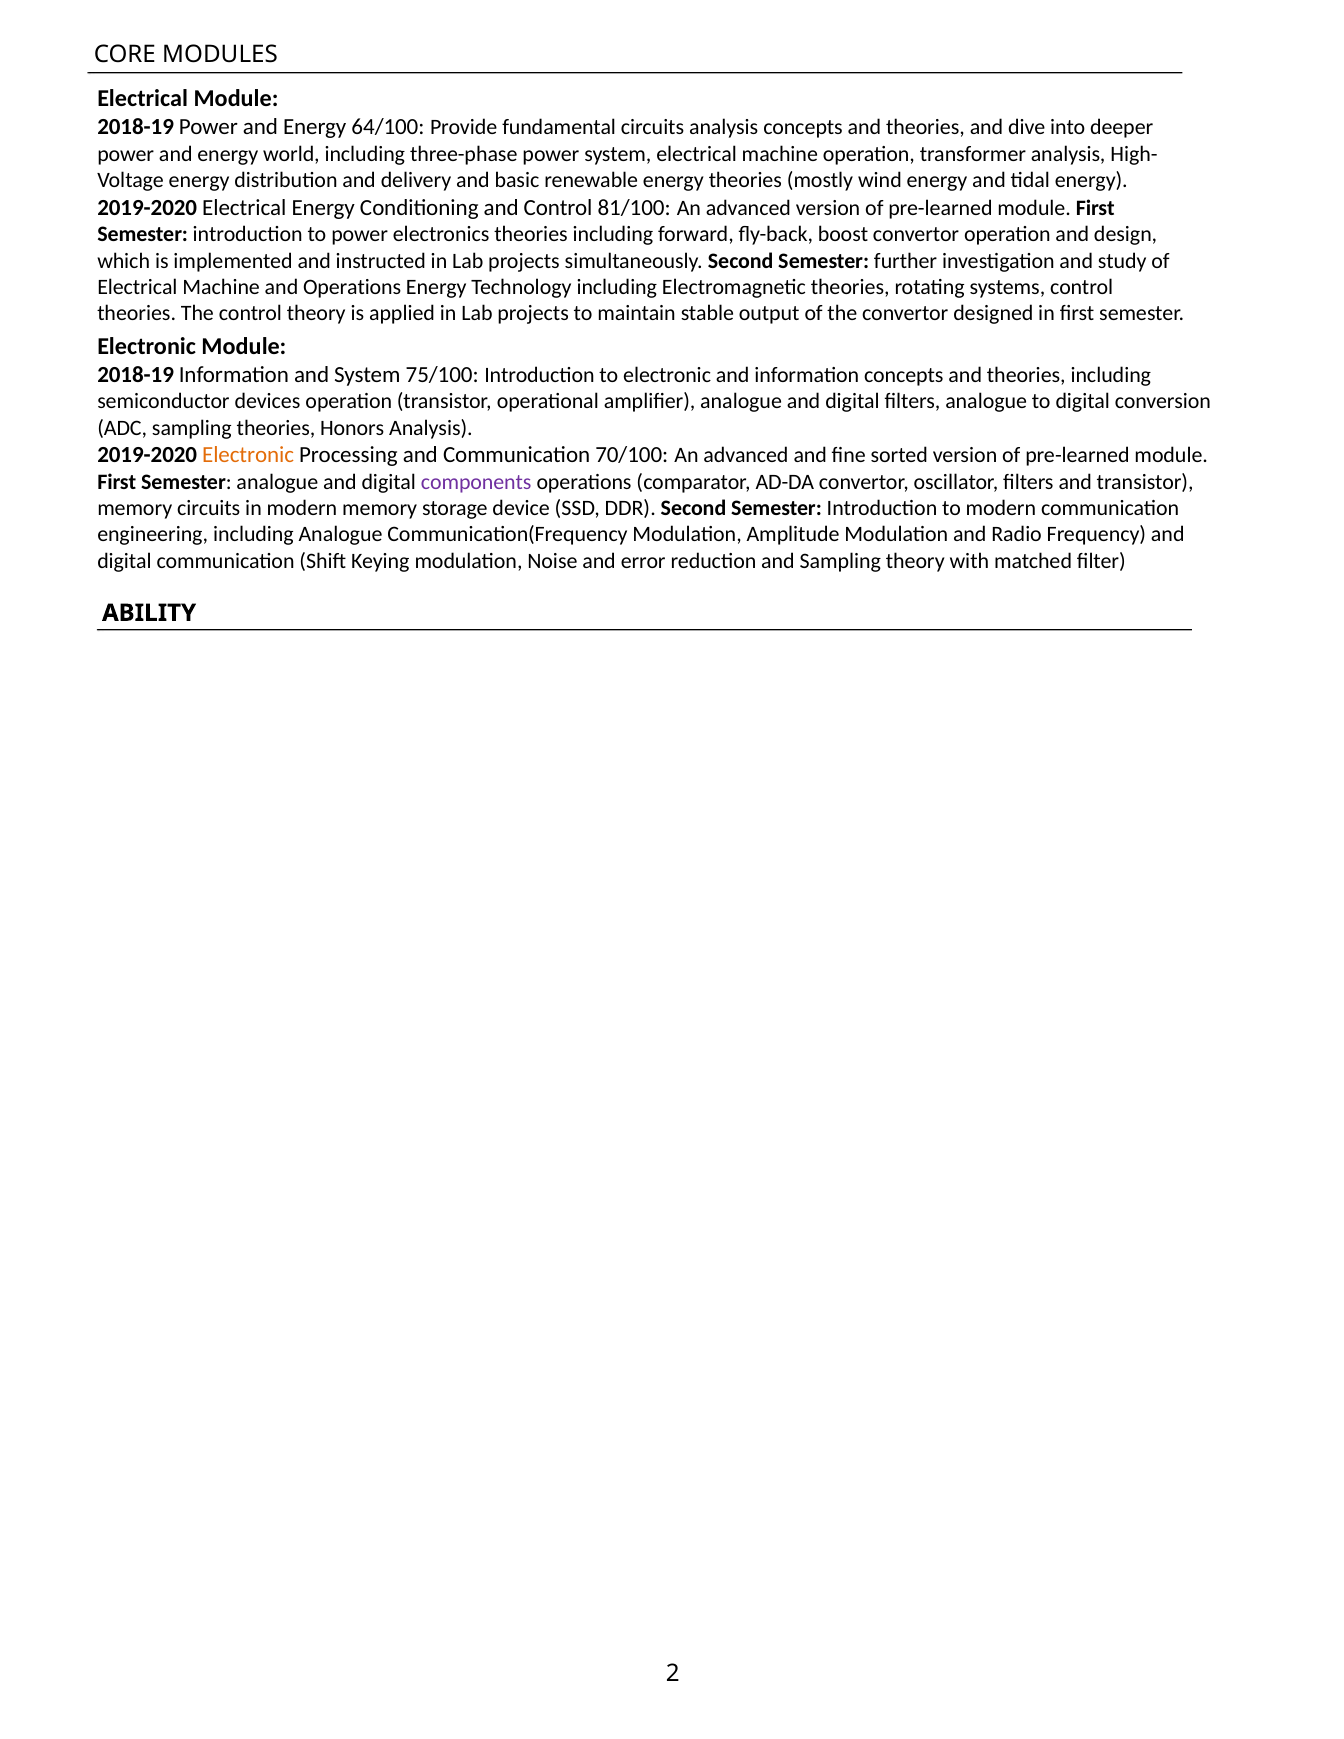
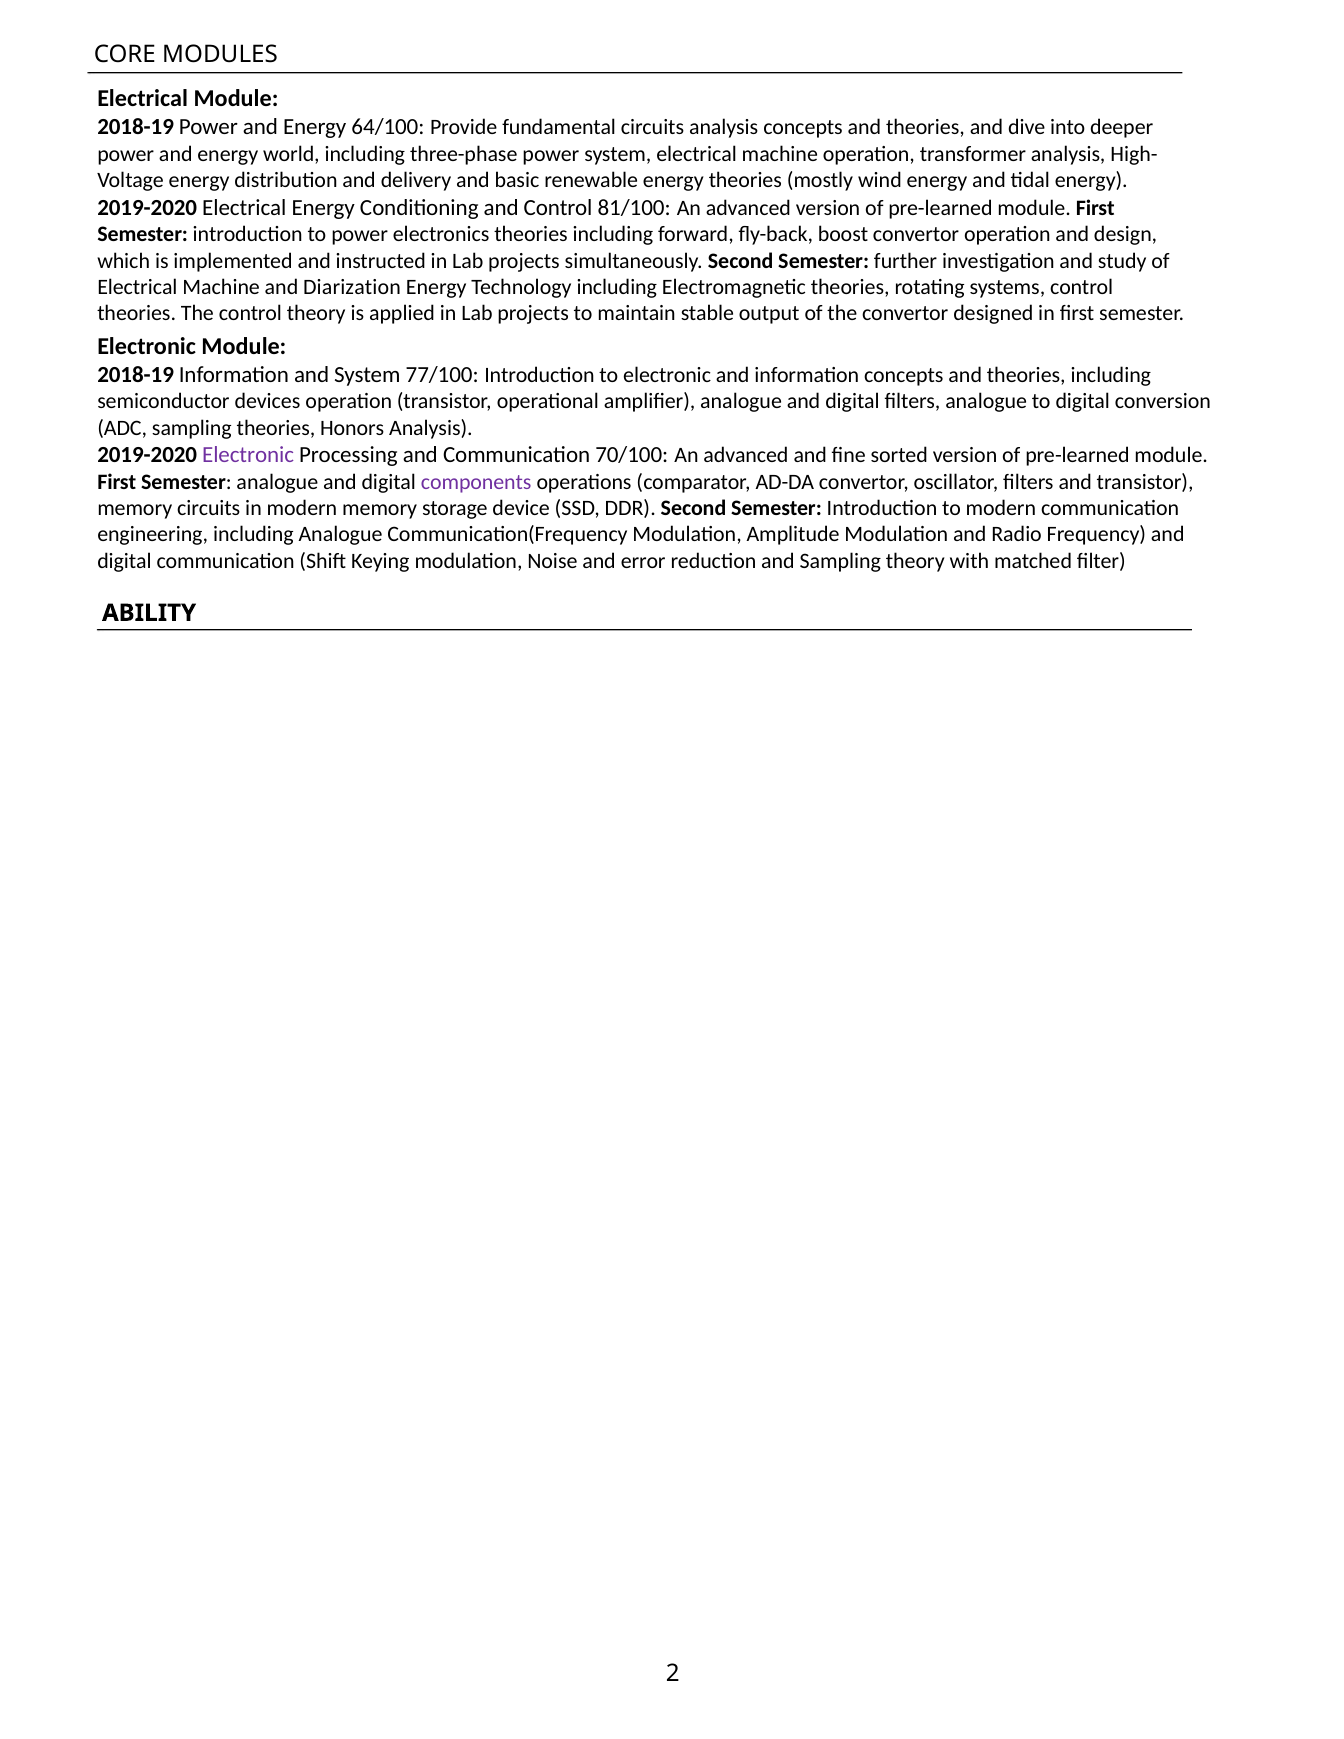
and Operations: Operations -> Diarization
75/100: 75/100 -> 77/100
Electronic at (248, 455) colour: orange -> purple
